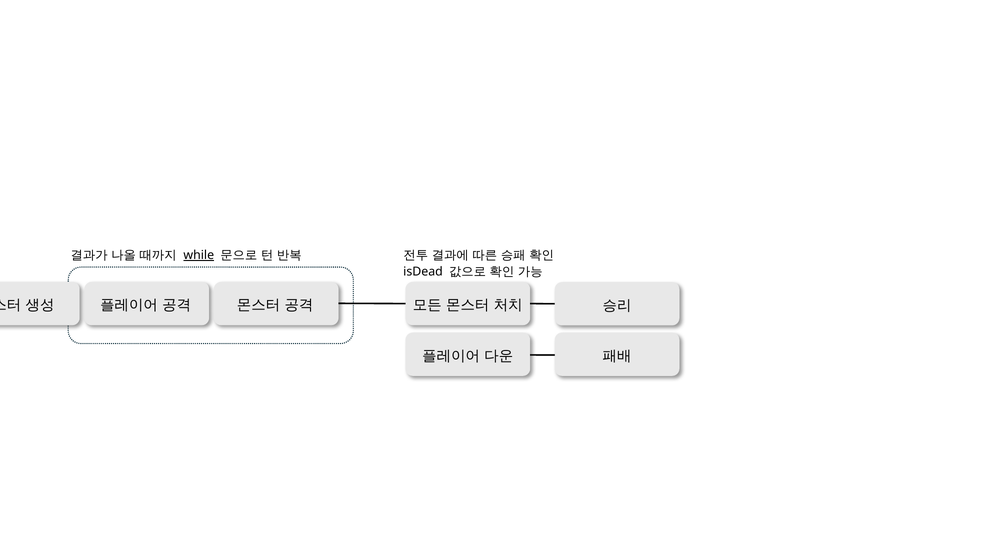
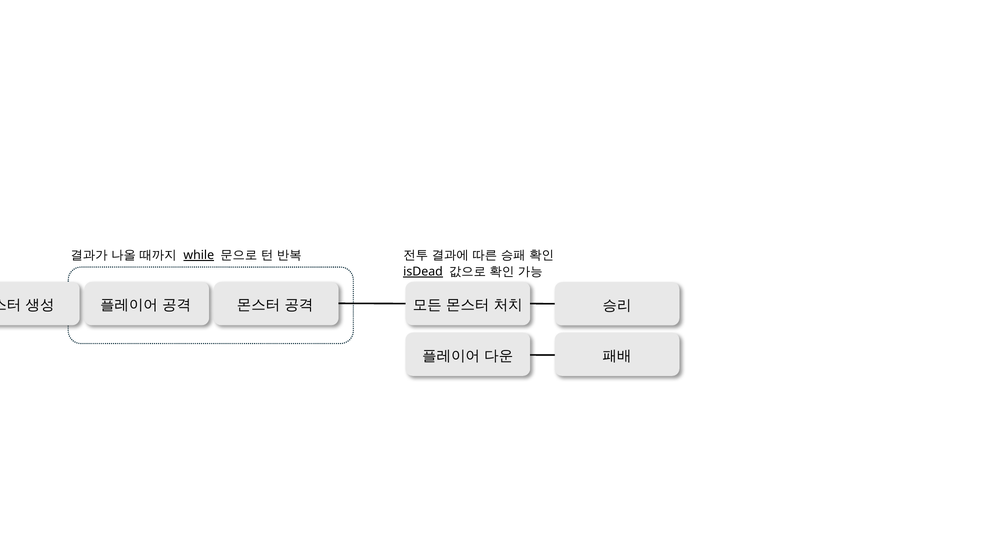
isDead underline: none -> present
